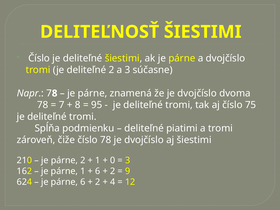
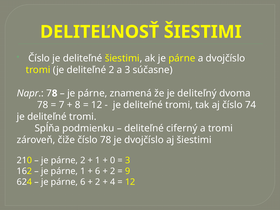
že je dvojčíslo: dvojčíslo -> deliteľný
95 at (97, 105): 95 -> 12
75: 75 -> 74
piatimi: piatimi -> ciferný
